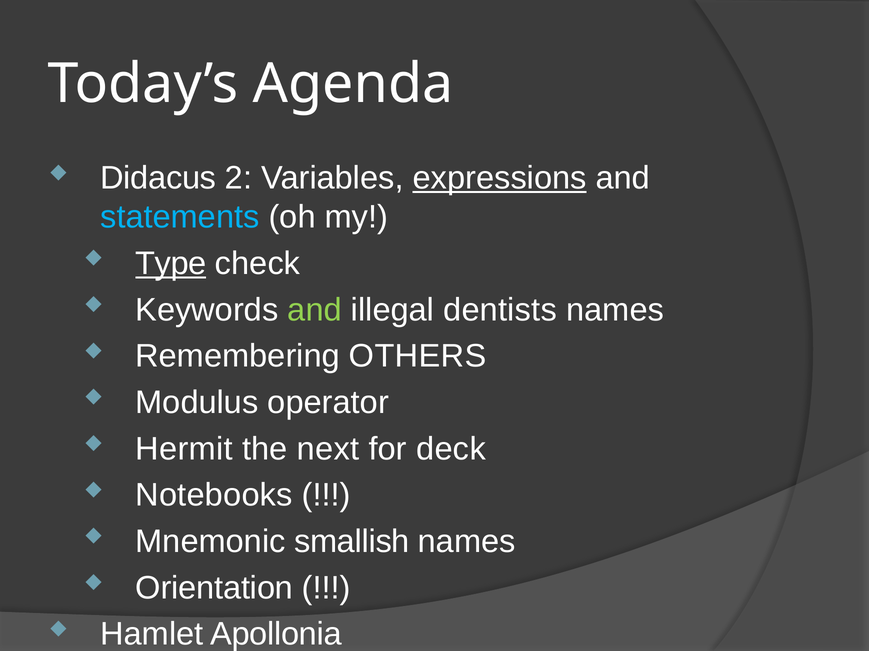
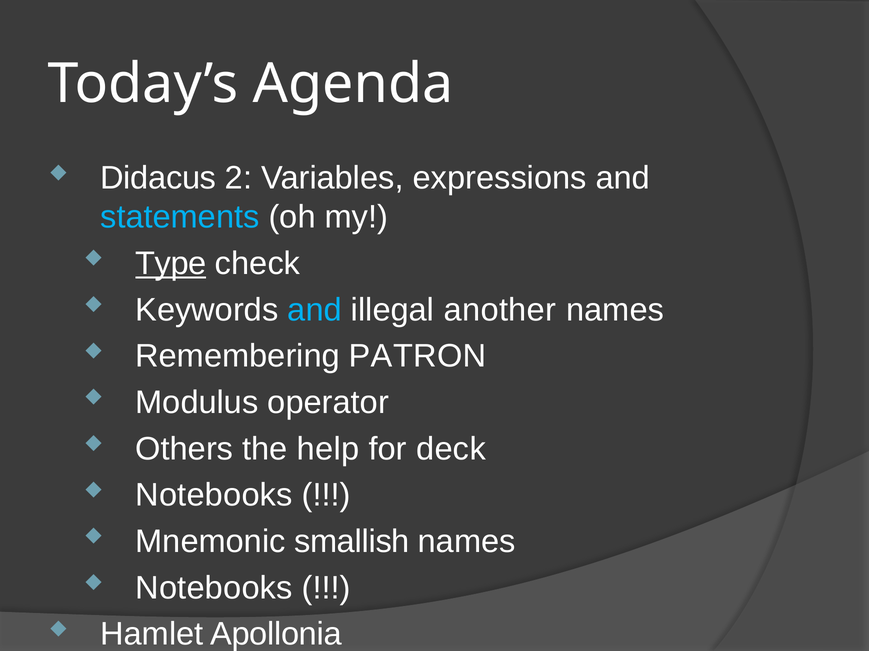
expressions underline: present -> none
and at (315, 310) colour: light green -> light blue
dentists: dentists -> another
OTHERS: OTHERS -> PATRON
Hermit: Hermit -> Others
next: next -> help
Orientation at (214, 589): Orientation -> Notebooks
